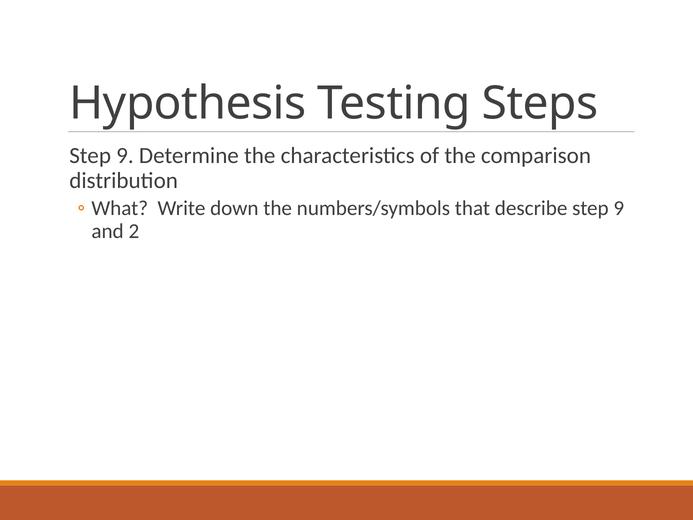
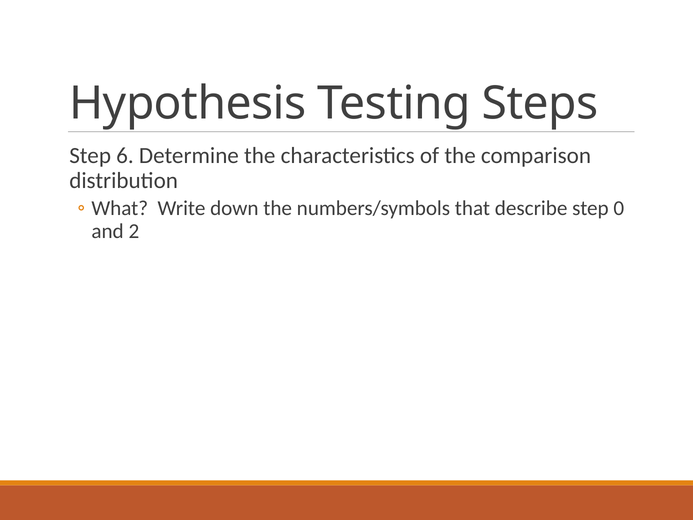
9 at (125, 156): 9 -> 6
describe step 9: 9 -> 0
